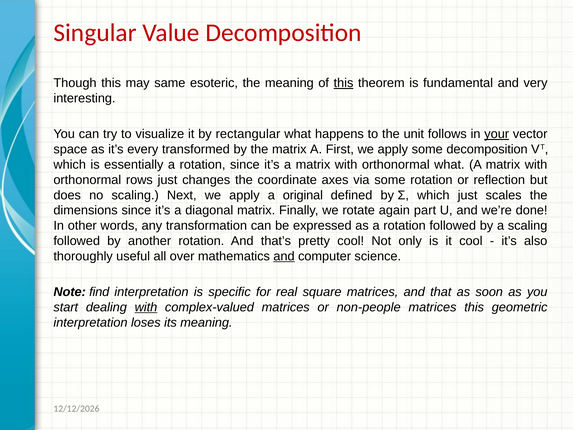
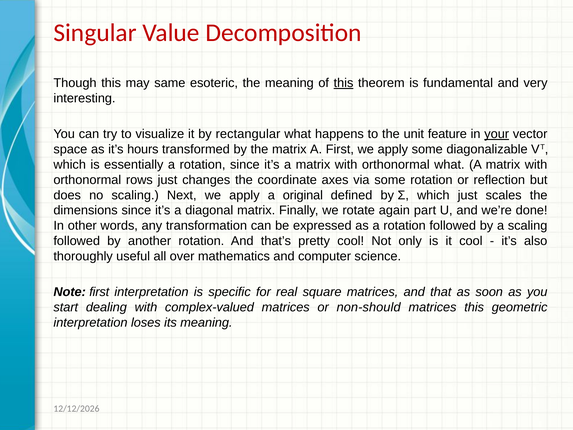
follows: follows -> feature
every: every -> hours
some decomposition: decomposition -> diagonalizable
and at (284, 256) underline: present -> none
Note find: find -> first
with at (146, 307) underline: present -> none
non-people: non-people -> non-should
